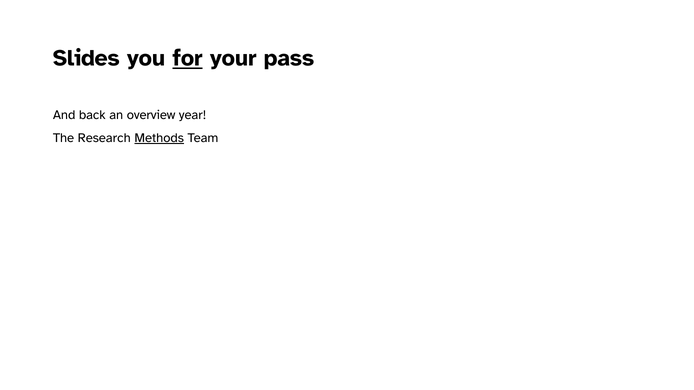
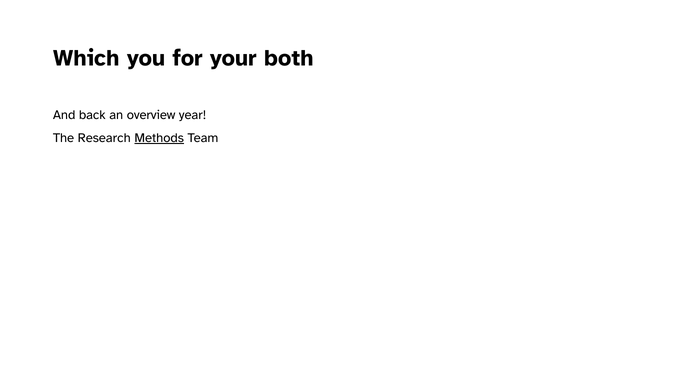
Slides: Slides -> Which
for underline: present -> none
pass: pass -> both
